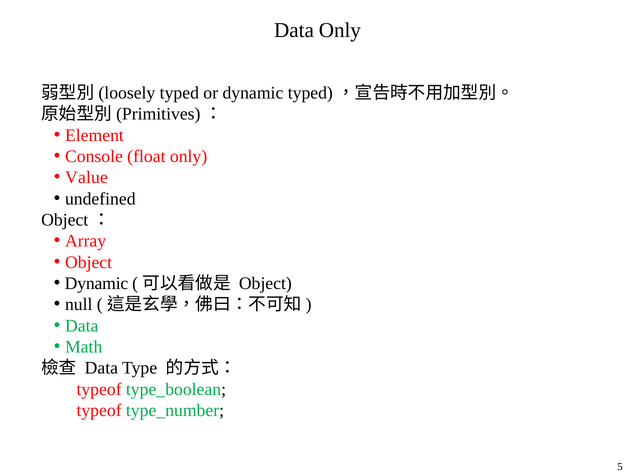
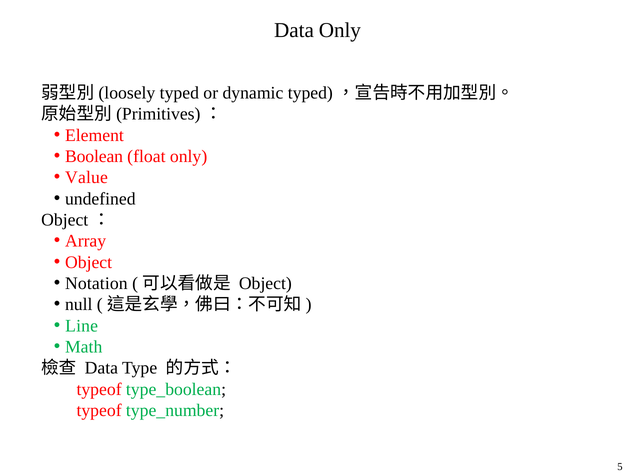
Console: Console -> Boolean
Dynamic at (97, 284): Dynamic -> Notation
Data at (82, 326): Data -> Line
